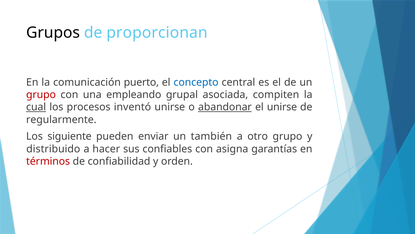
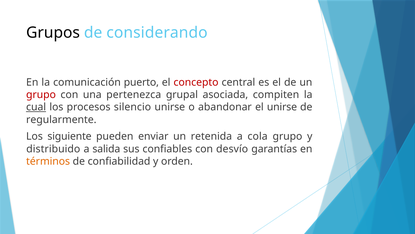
proporcionan: proporcionan -> considerando
concepto colour: blue -> red
empleando: empleando -> pertenezca
inventó: inventó -> silencio
abandonar underline: present -> none
también: también -> retenida
otro: otro -> cola
hacer: hacer -> salida
asigna: asigna -> desvío
términos colour: red -> orange
